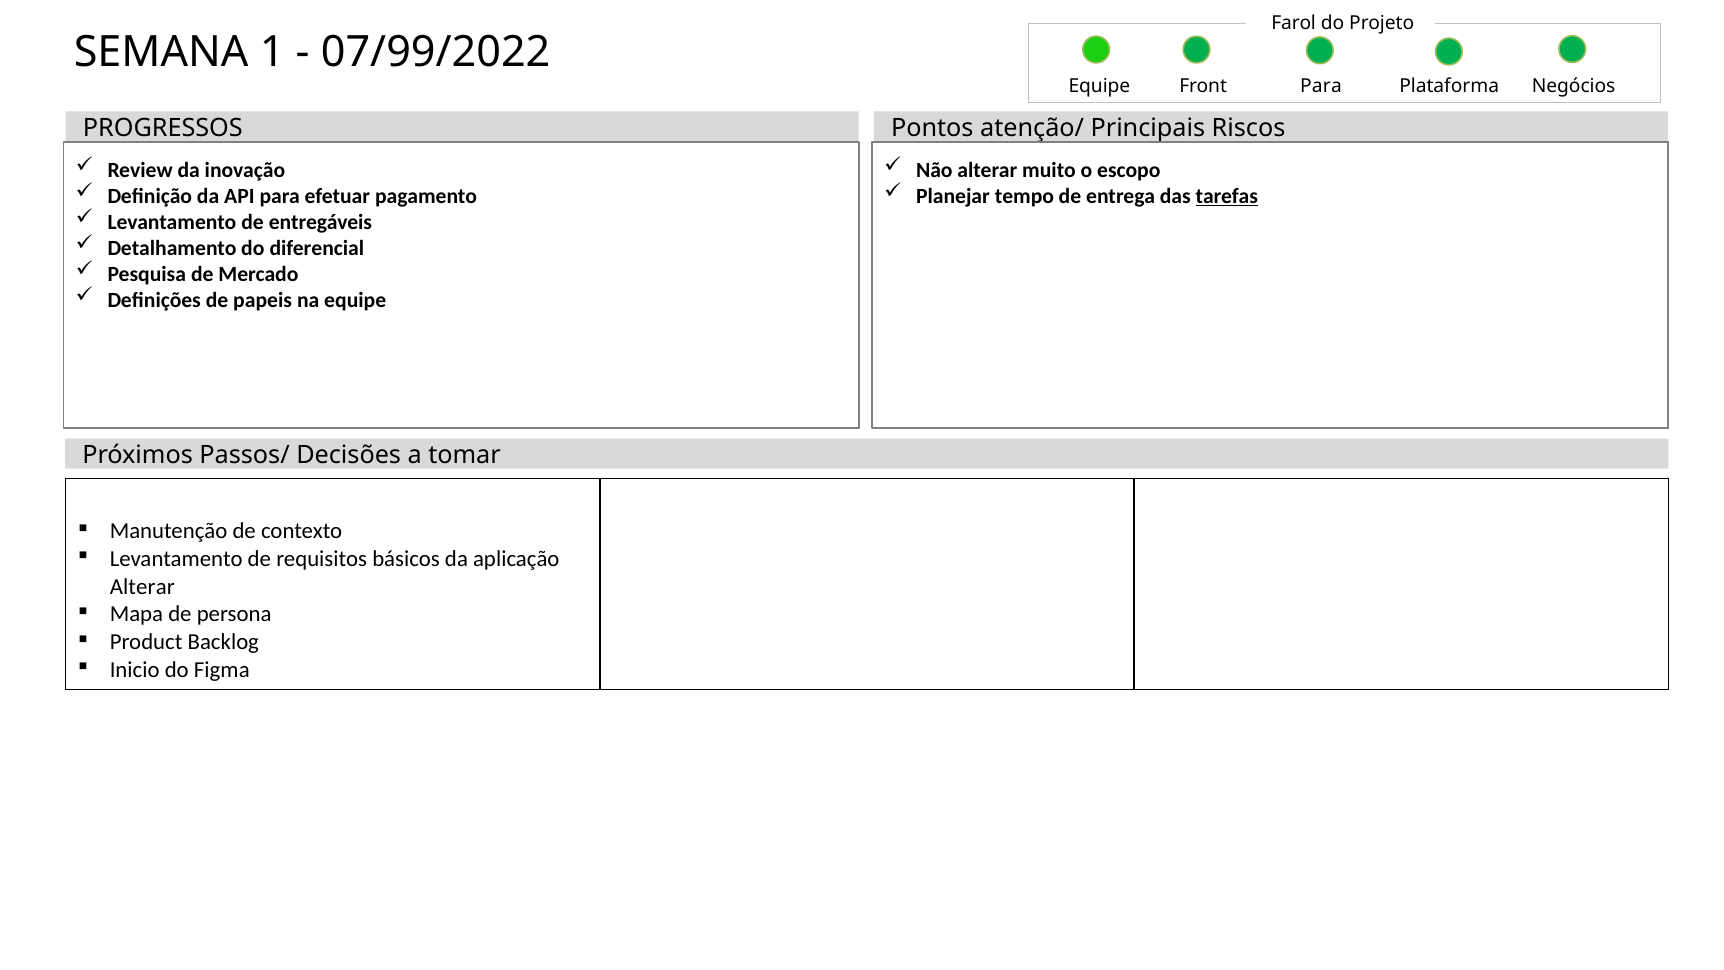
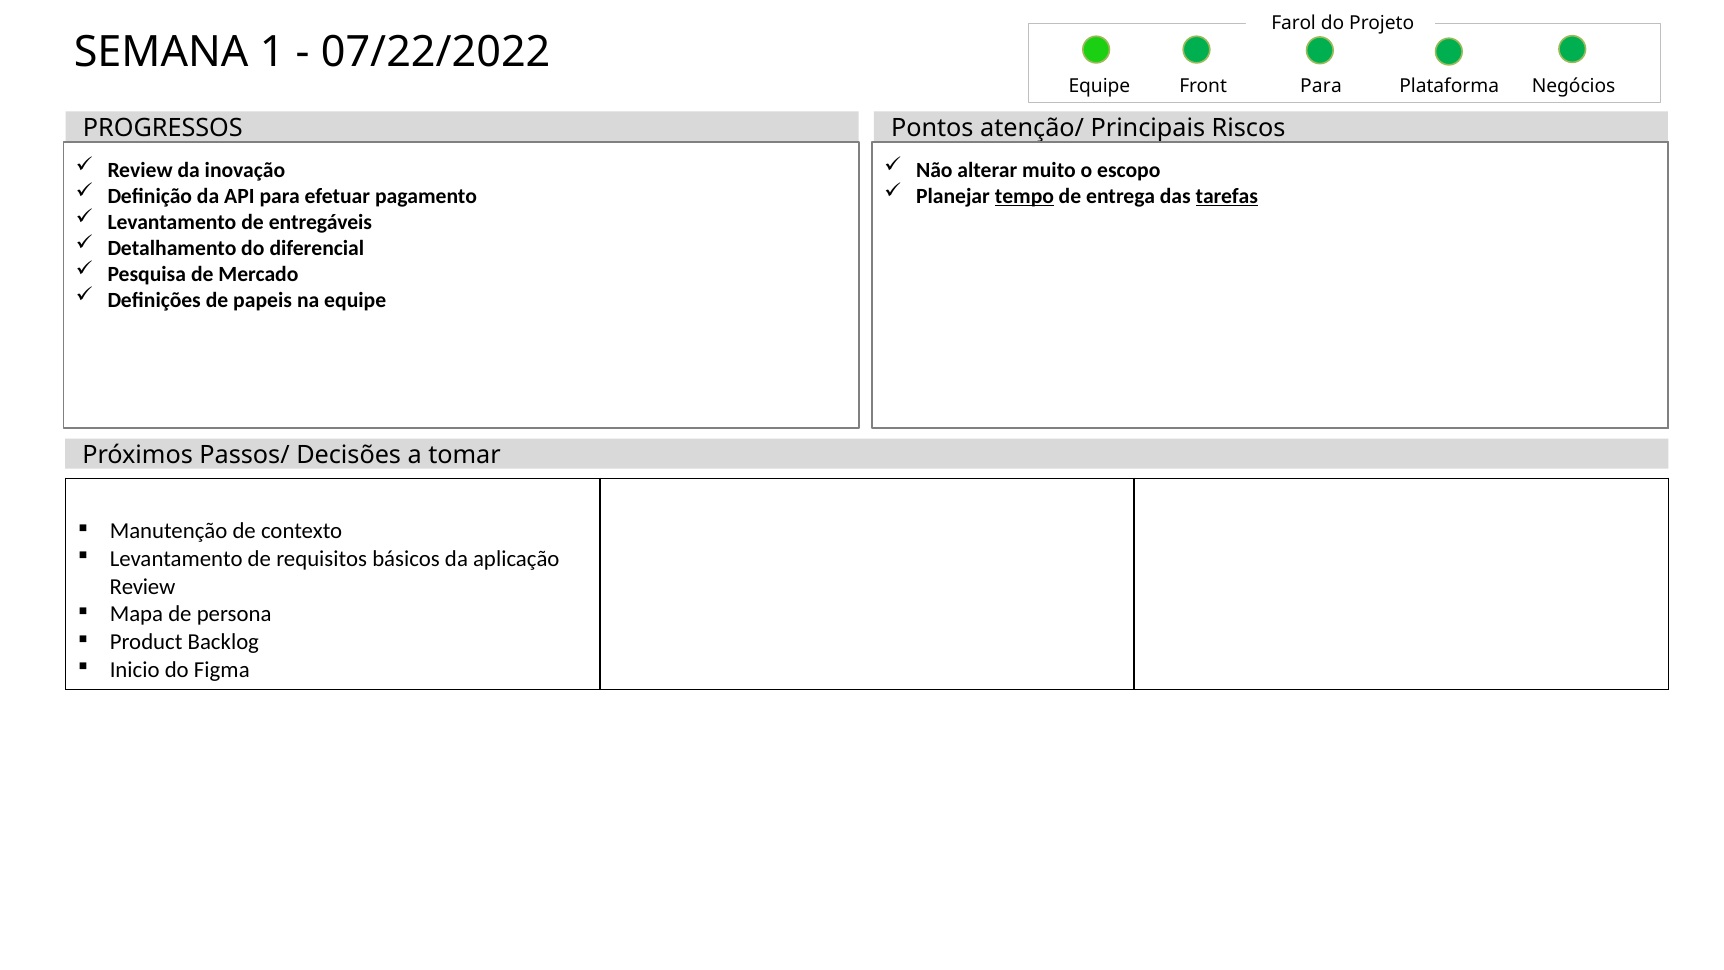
07/99/2022: 07/99/2022 -> 07/22/2022
tempo underline: none -> present
Alterar at (142, 586): Alterar -> Review
